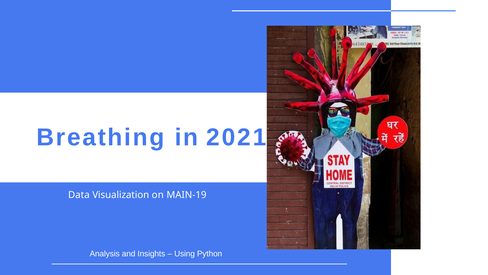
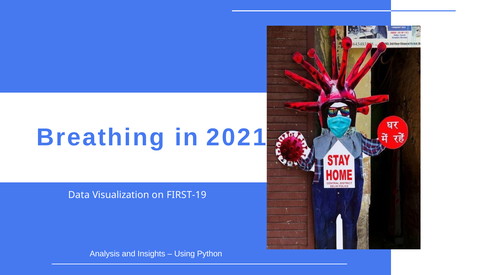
MAIN-19: MAIN-19 -> FIRST-19
